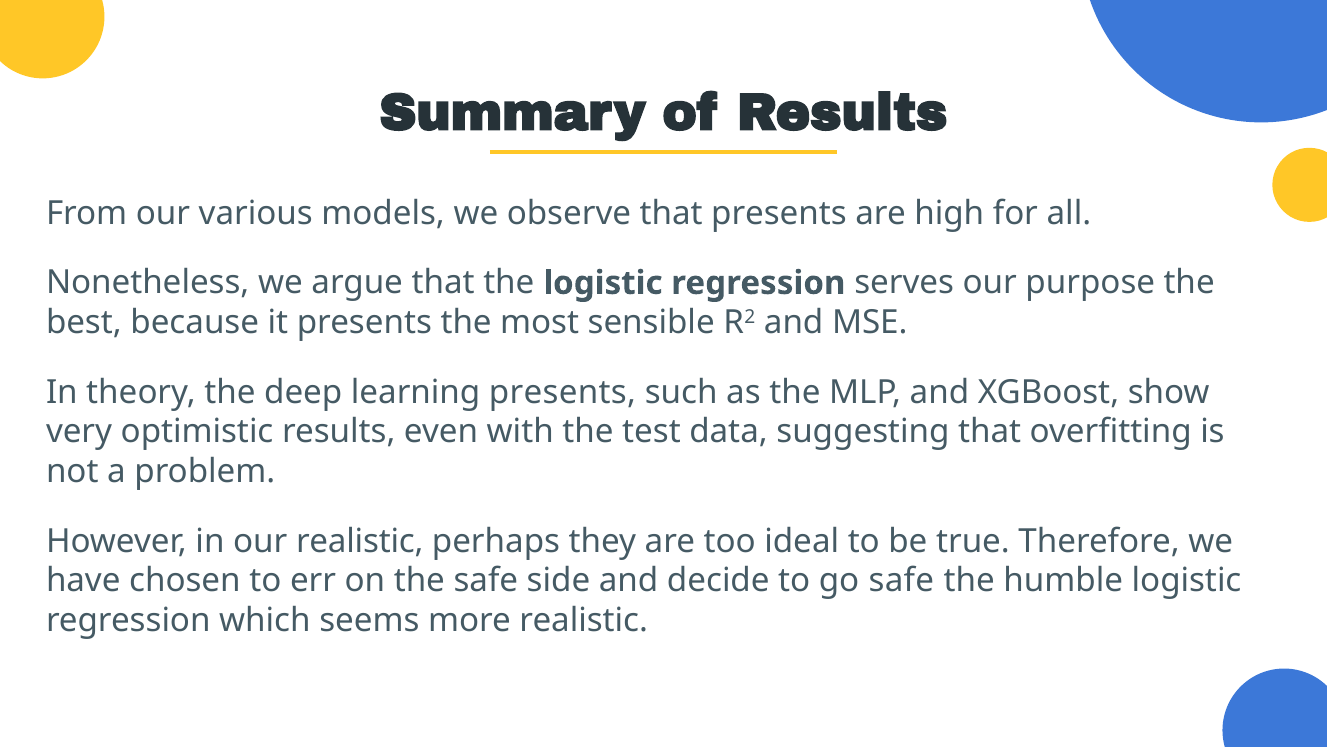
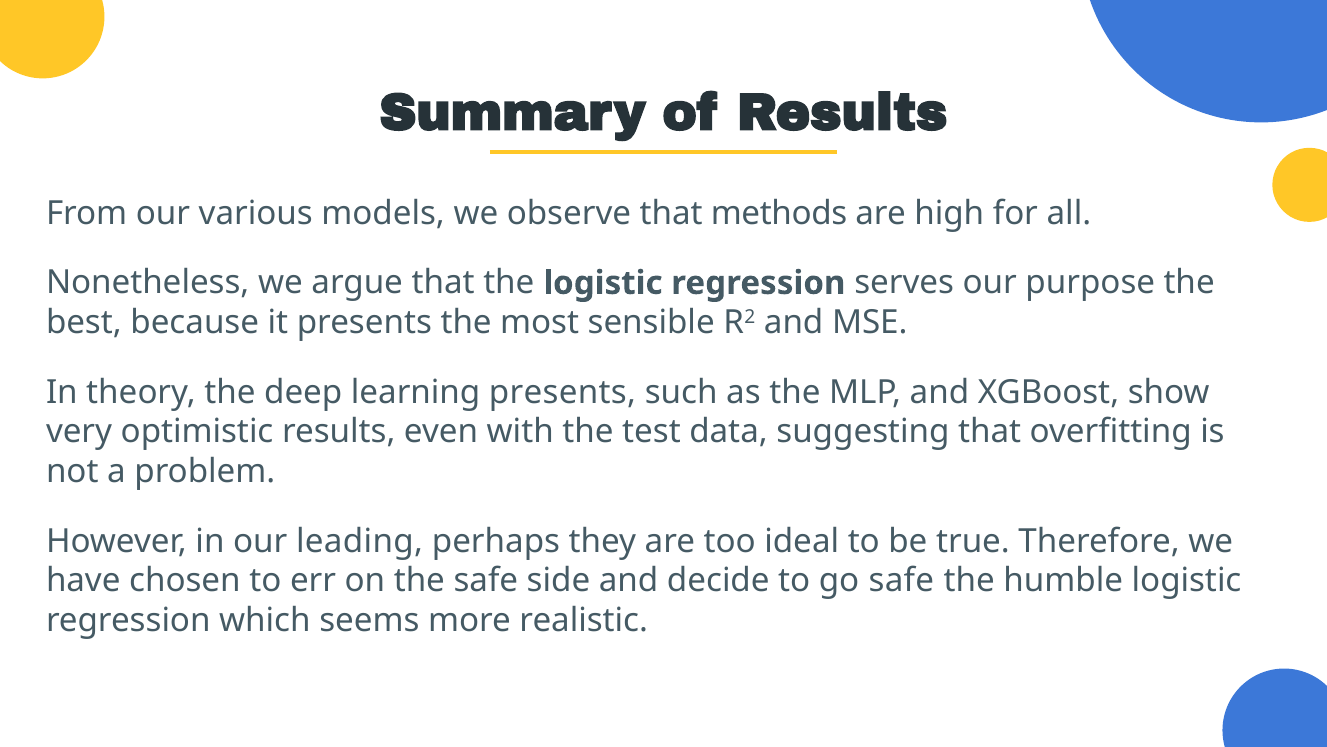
that presents: presents -> methods
our realistic: realistic -> leading
